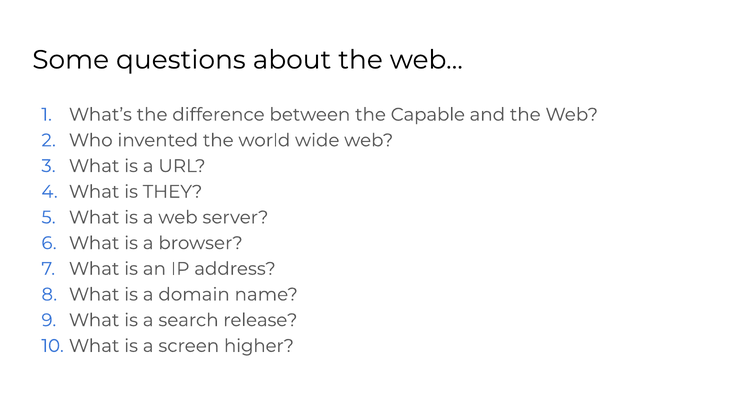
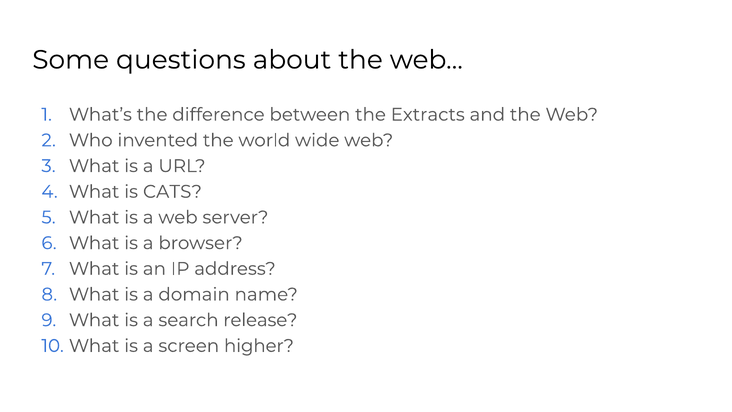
Capable: Capable -> Extracts
THEY: THEY -> CATS
